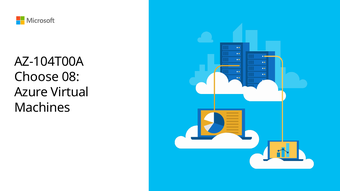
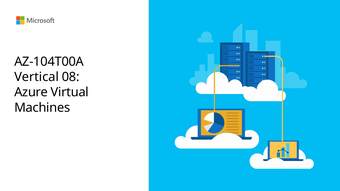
Choose: Choose -> Vertical
